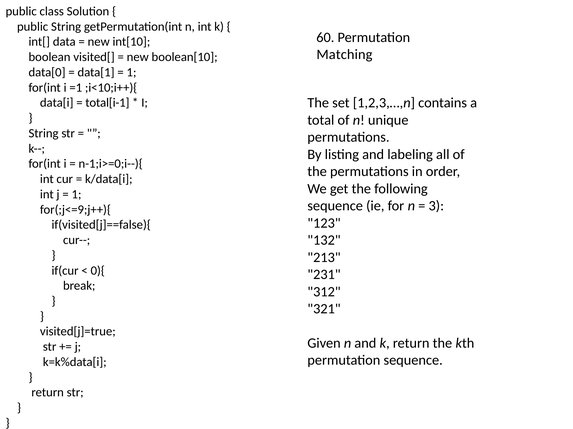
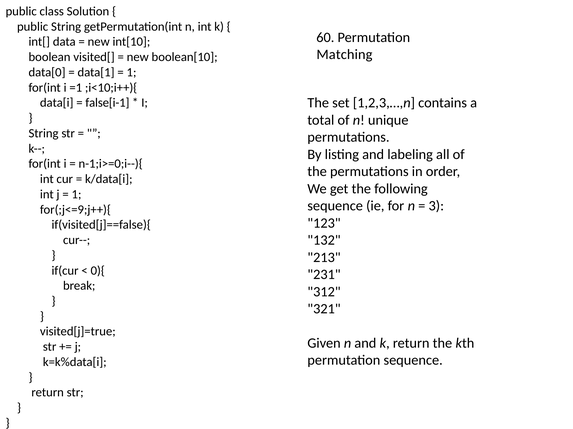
total[i-1: total[i-1 -> false[i-1
